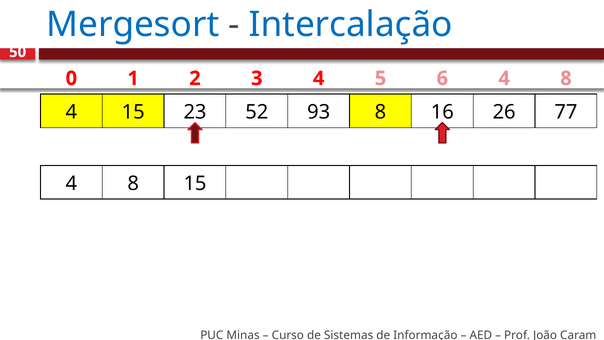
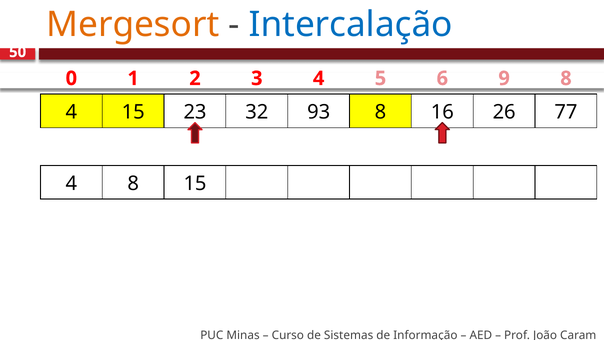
Mergesort colour: blue -> orange
6 4: 4 -> 9
52: 52 -> 32
